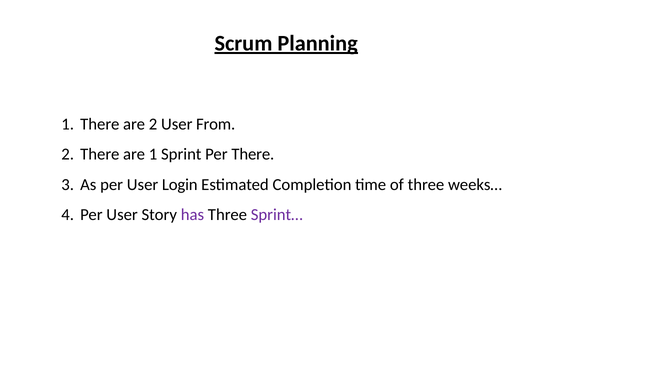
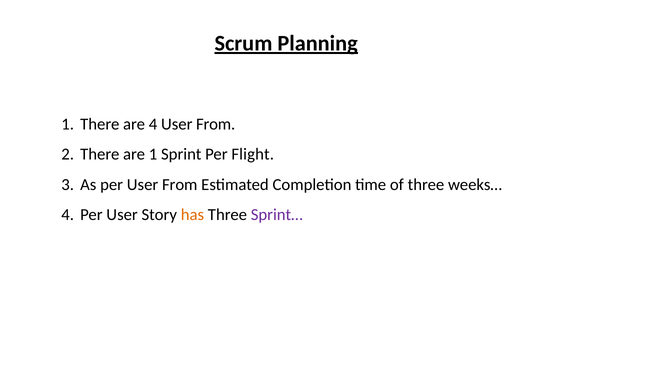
are 2: 2 -> 4
Per There: There -> Flight
per User Login: Login -> From
has colour: purple -> orange
